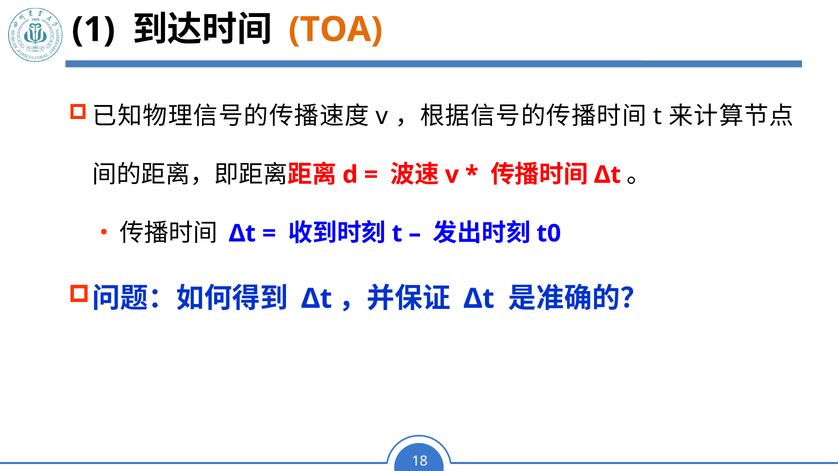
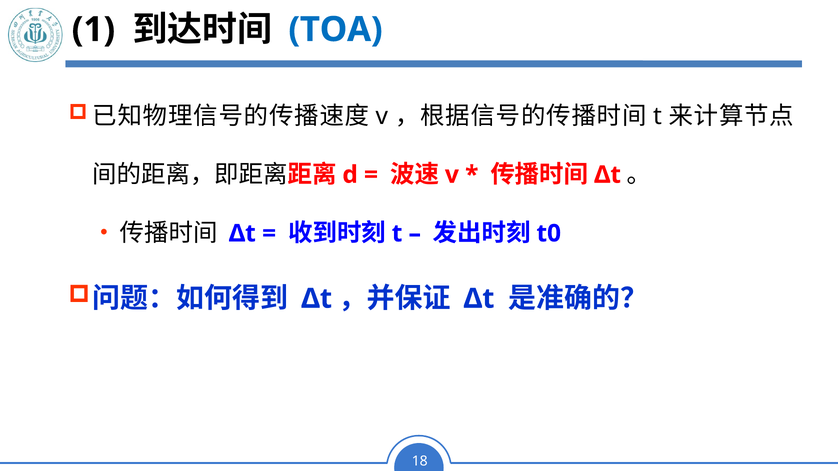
TOA colour: orange -> blue
